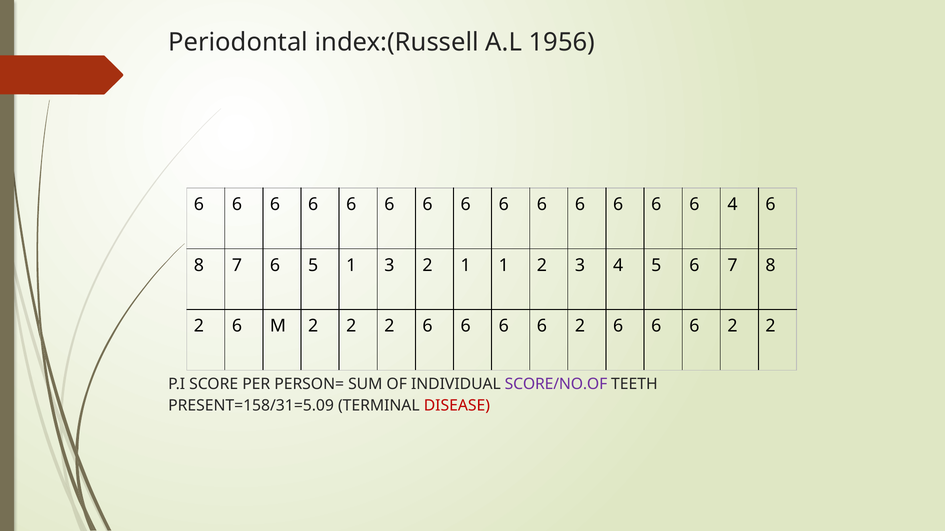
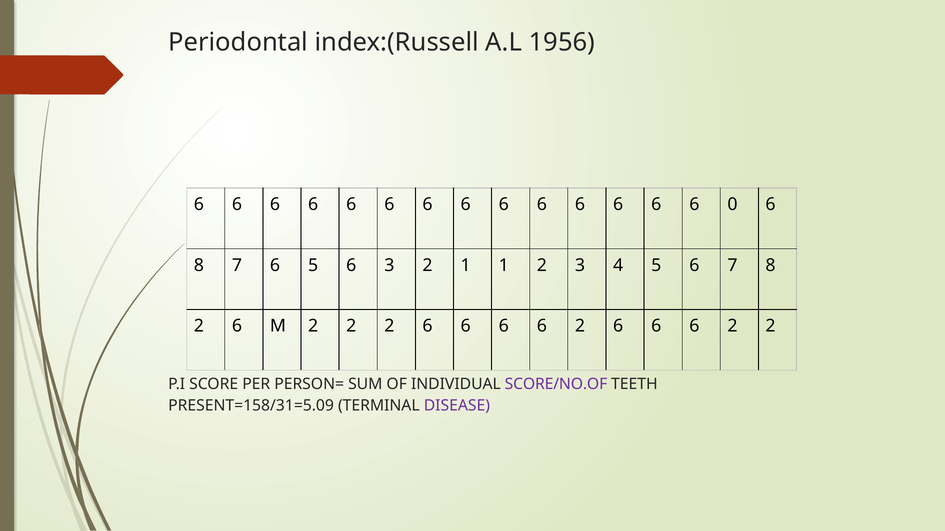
6 4: 4 -> 0
6 5 1: 1 -> 6
DISEASE colour: red -> purple
